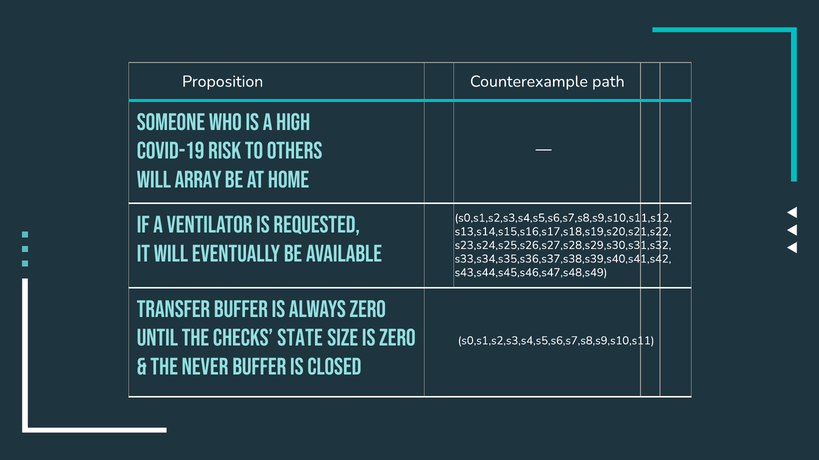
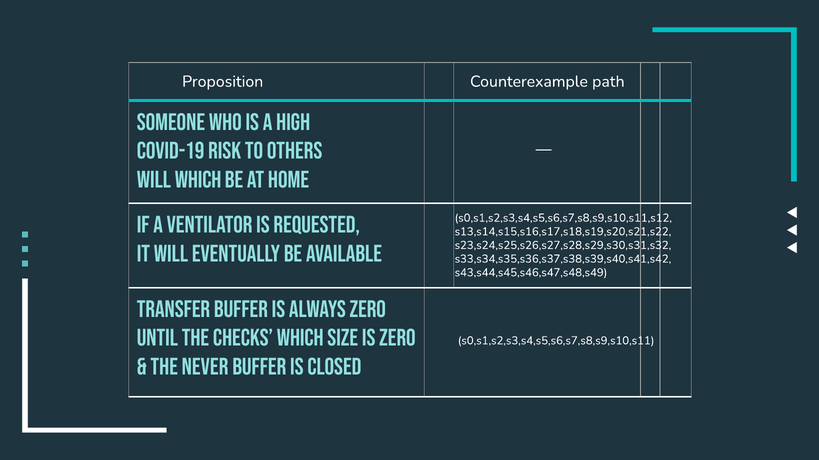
Will array: array -> which
checks state: state -> which
